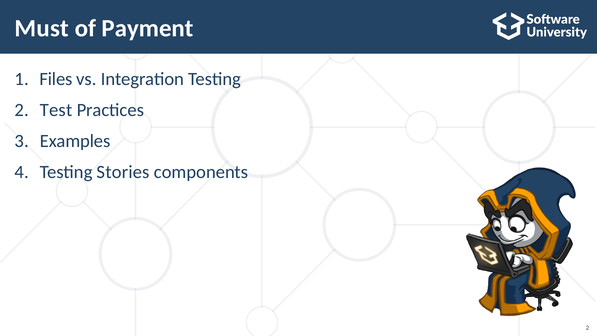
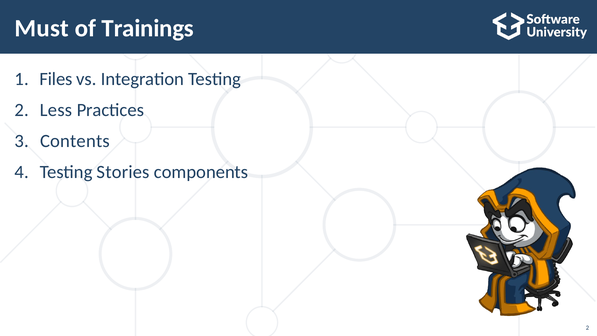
Payment: Payment -> Trainings
Test: Test -> Less
Examples: Examples -> Contents
